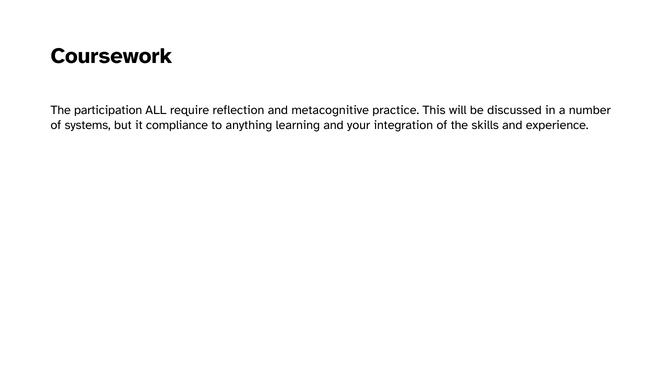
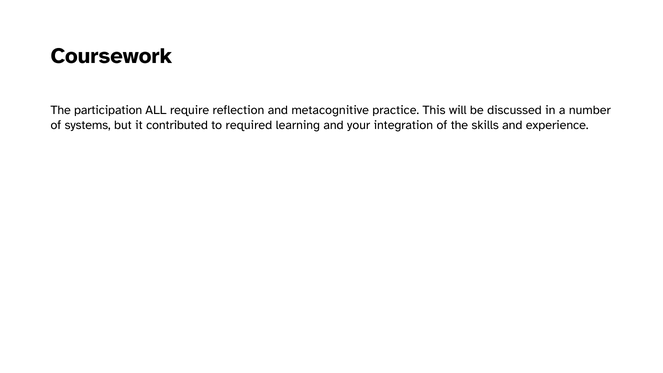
compliance: compliance -> contributed
anything: anything -> required
